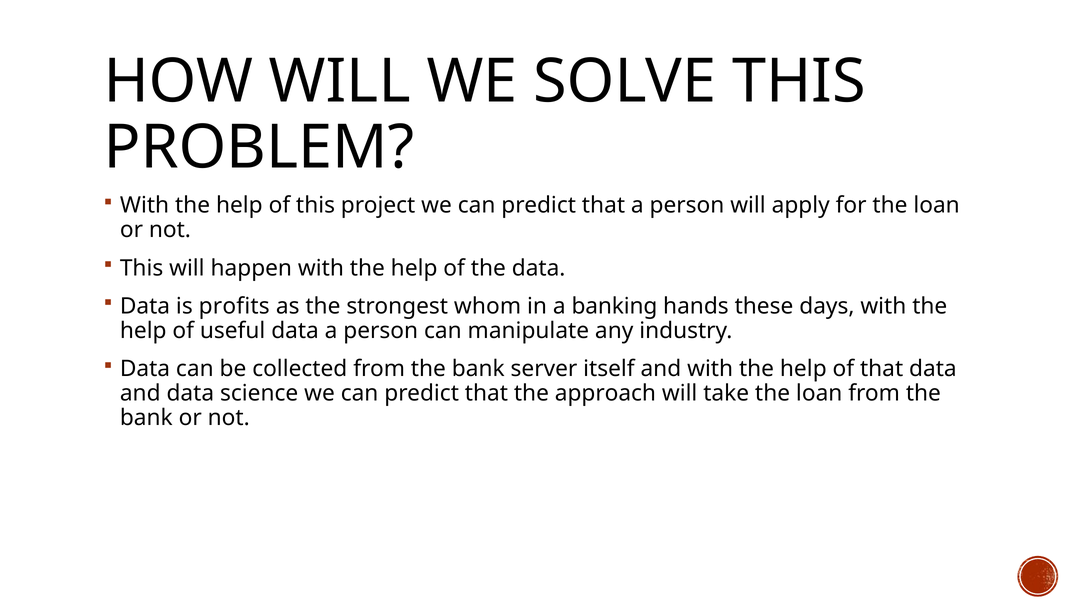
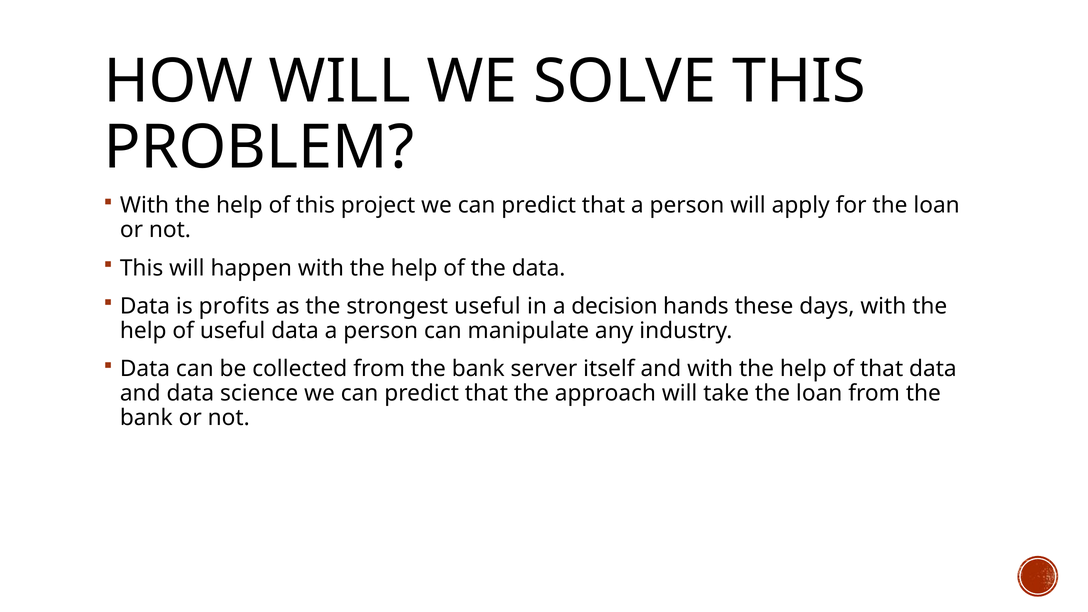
strongest whom: whom -> useful
banking: banking -> decision
